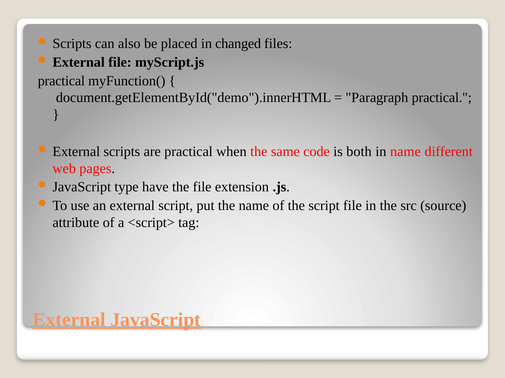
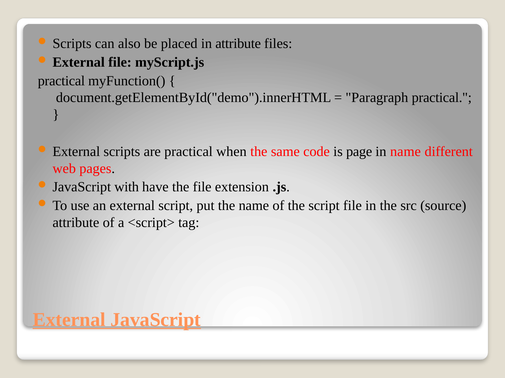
in changed: changed -> attribute
both: both -> page
type: type -> with
